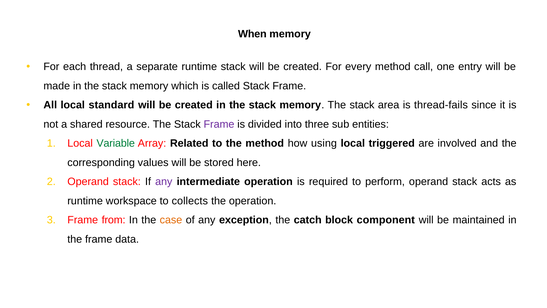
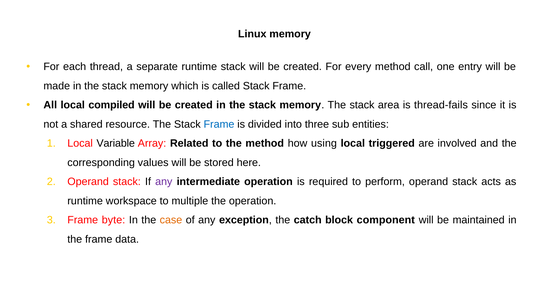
When: When -> Linux
standard: standard -> compiled
Frame at (219, 124) colour: purple -> blue
Variable colour: green -> black
collects: collects -> multiple
from: from -> byte
